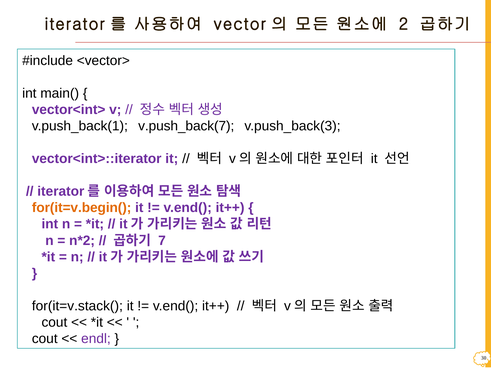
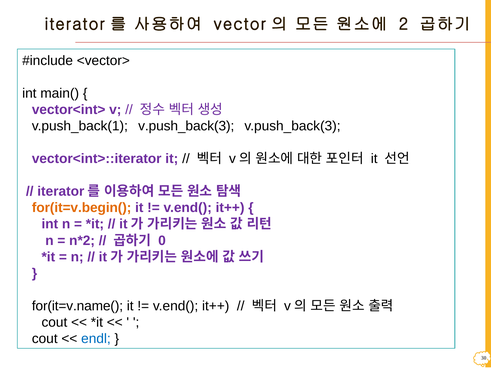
v.push_back(1 v.push_back(7: v.push_back(7 -> v.push_back(3
7: 7 -> 0
for(it=v.stack(: for(it=v.stack( -> for(it=v.name(
endl colour: purple -> blue
